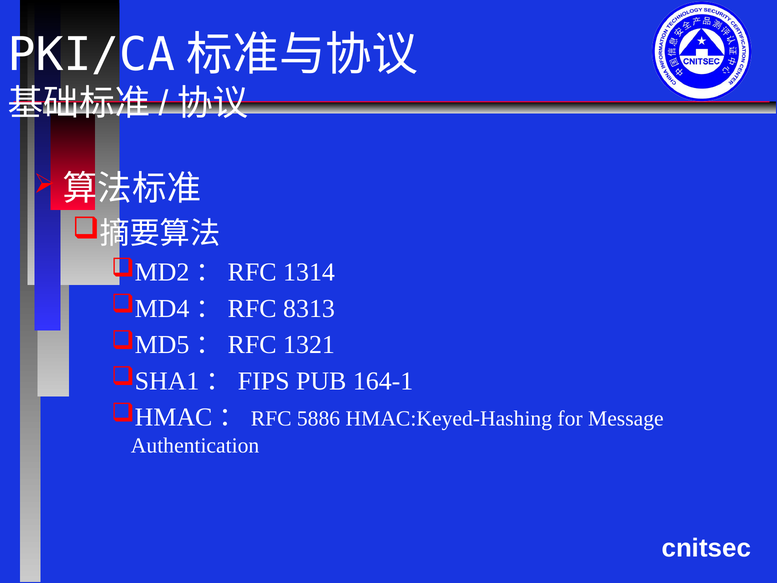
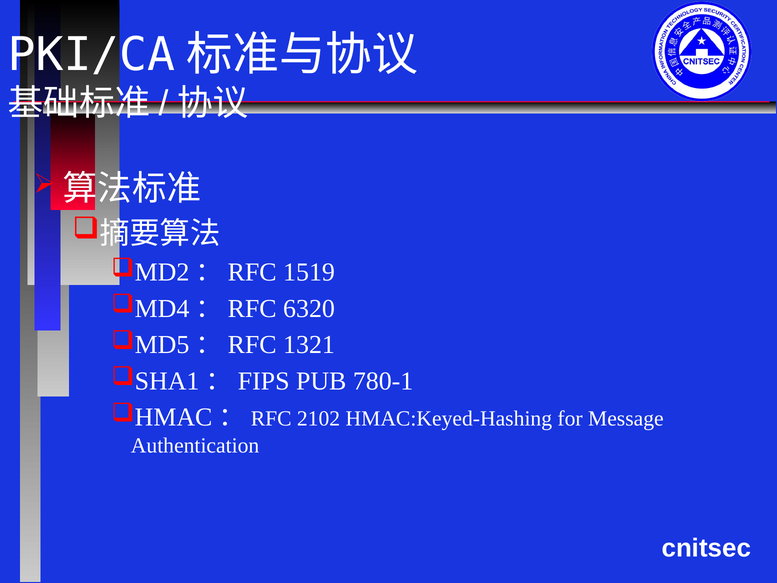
1314: 1314 -> 1519
8313: 8313 -> 6320
164-1: 164-1 -> 780-1
5886: 5886 -> 2102
